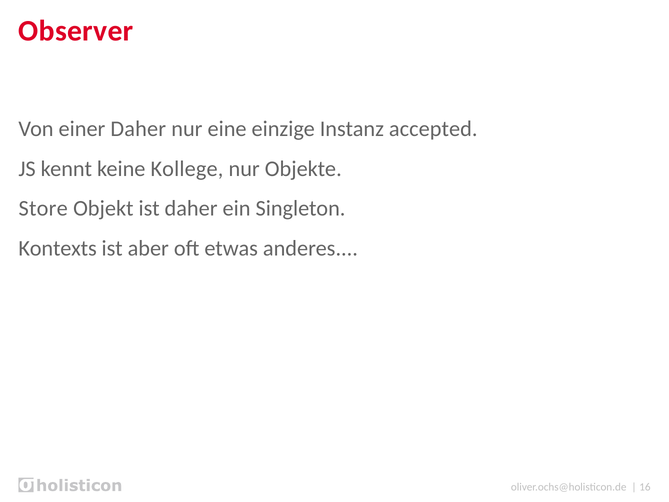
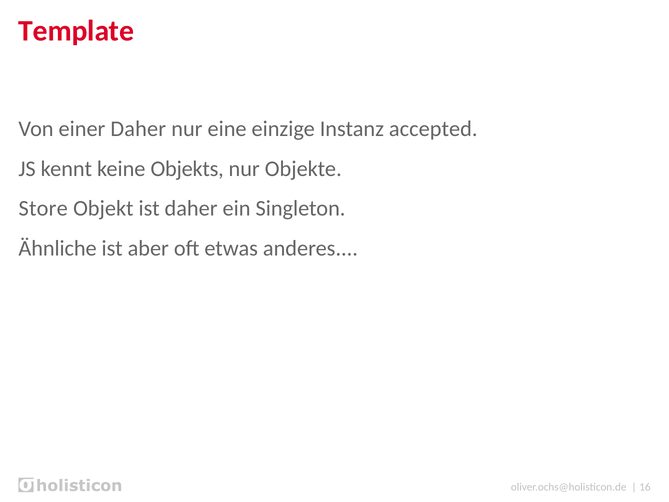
Observer: Observer -> Template
Kollege: Kollege -> Objekts
Kontexts: Kontexts -> Ähnliche
